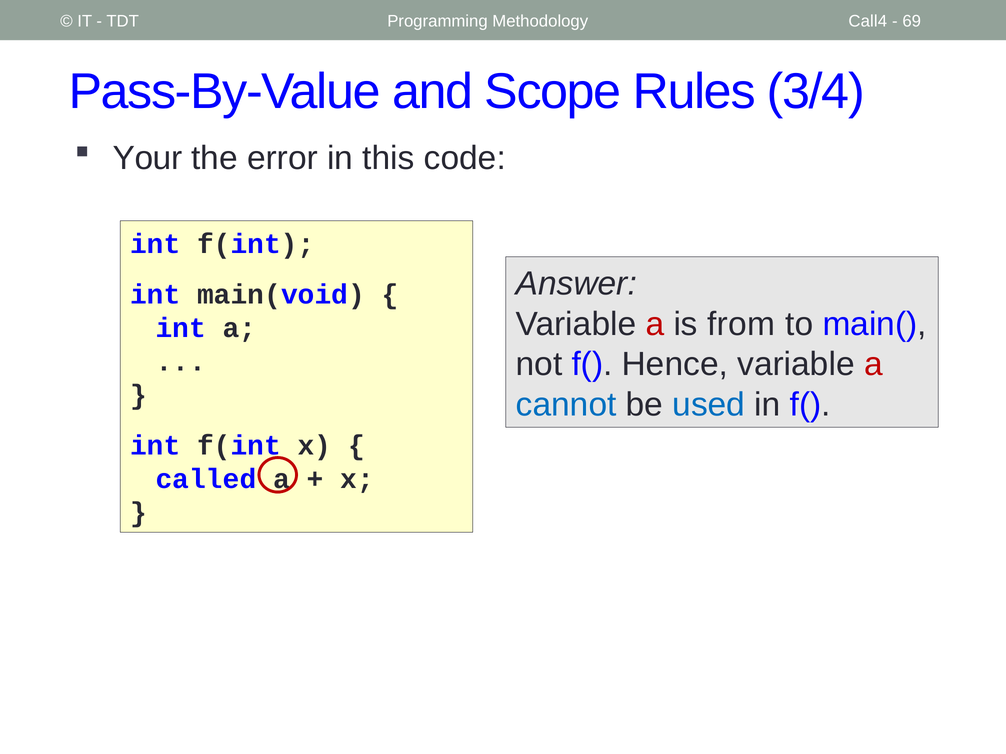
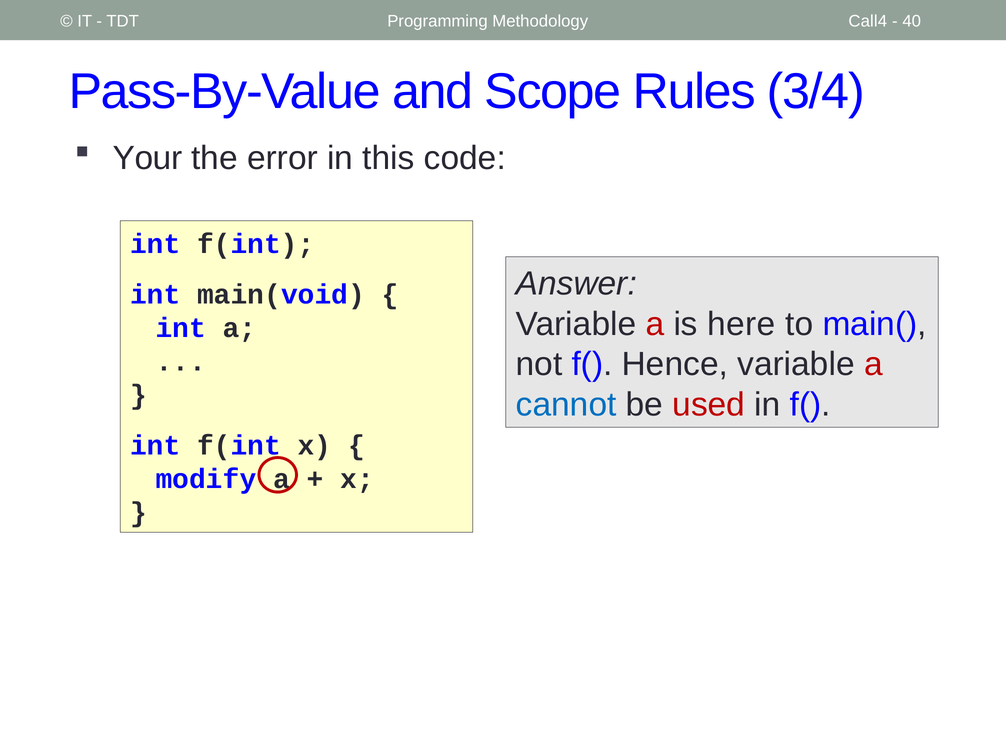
69: 69 -> 40
from: from -> here
used colour: blue -> red
called: called -> modify
